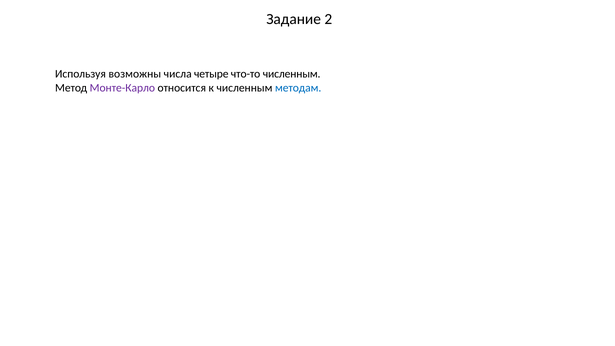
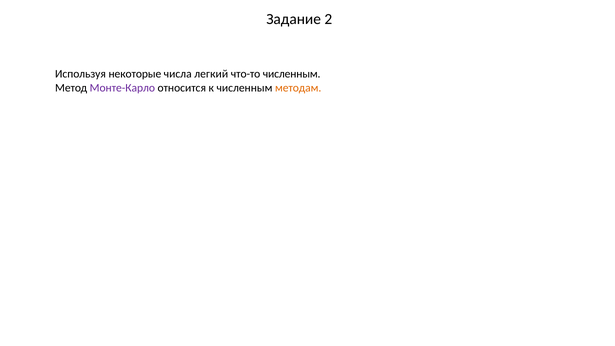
возможны: возможны -> некоторые
четыре: четыре -> легкий
методам colour: blue -> orange
